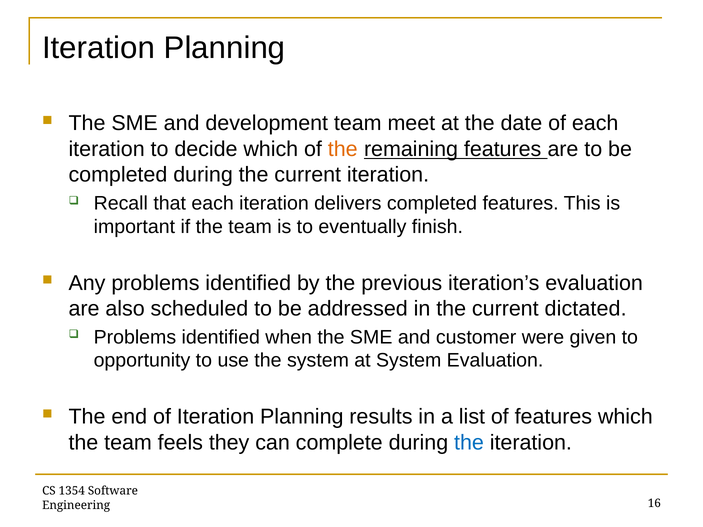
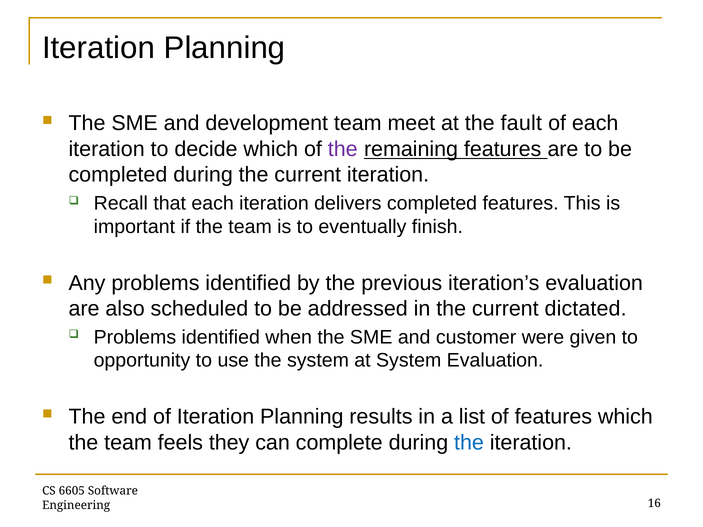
date: date -> fault
the at (343, 149) colour: orange -> purple
1354: 1354 -> 6605
